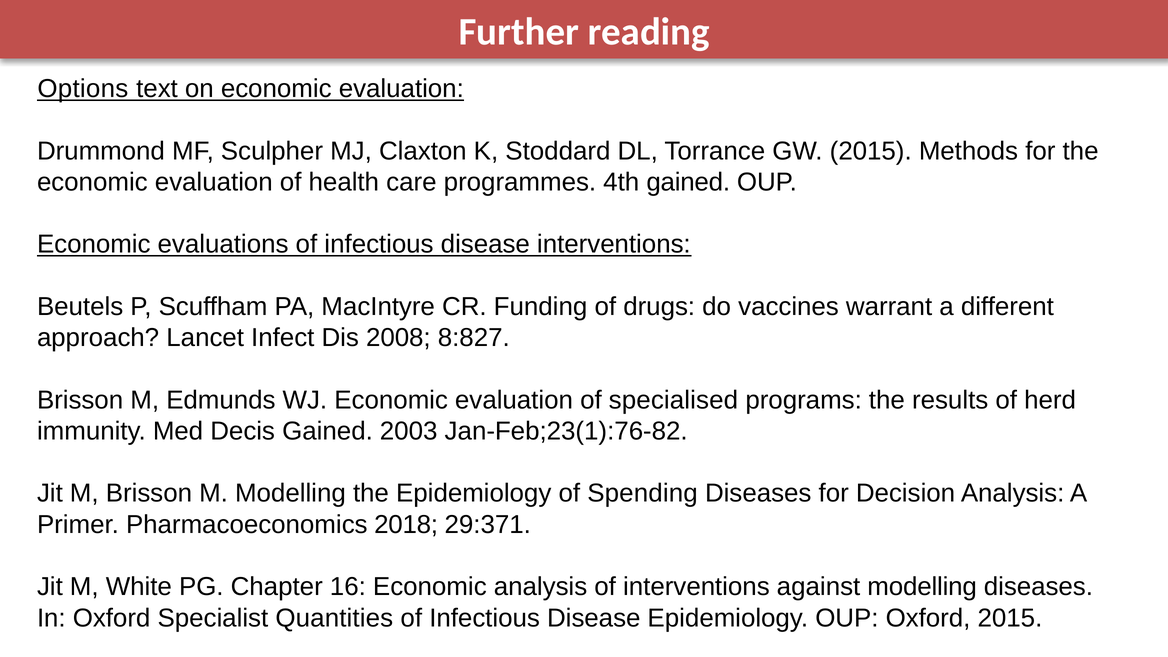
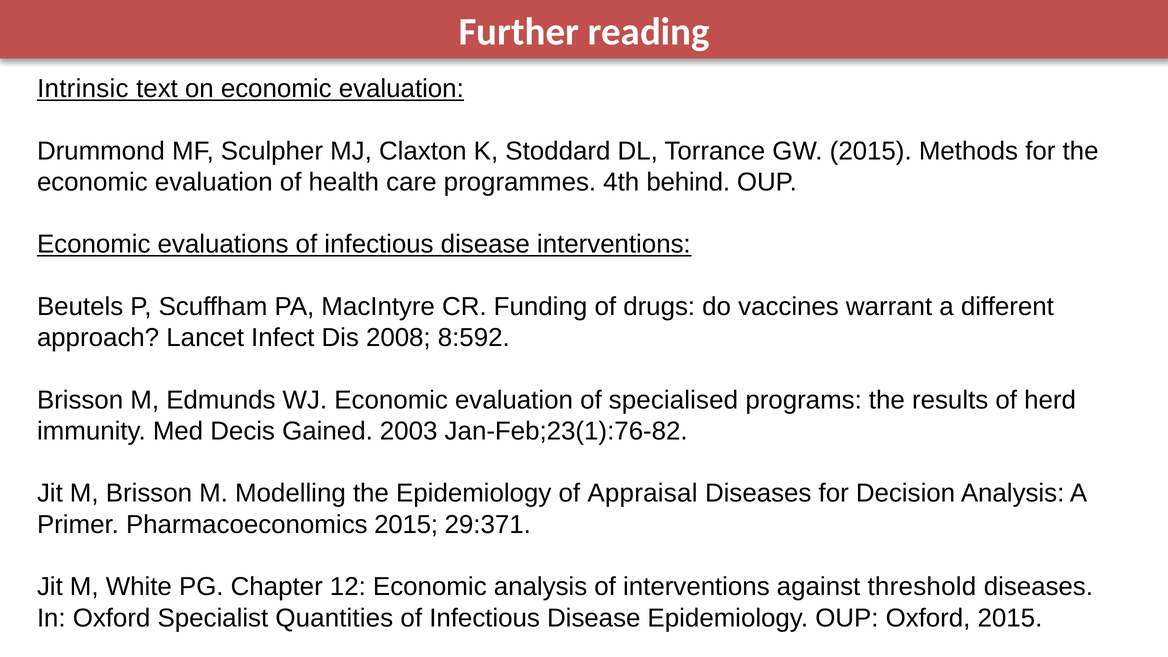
Options: Options -> Intrinsic
4th gained: gained -> behind
8:827: 8:827 -> 8:592
Spending: Spending -> Appraisal
Pharmacoeconomics 2018: 2018 -> 2015
16: 16 -> 12
against modelling: modelling -> threshold
